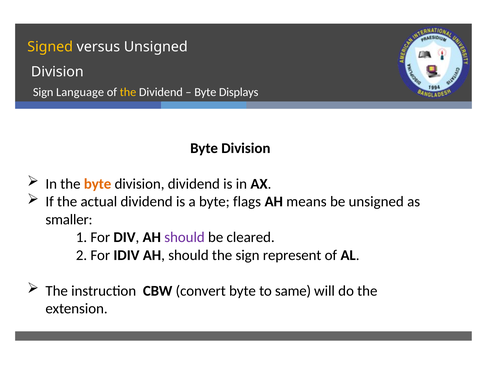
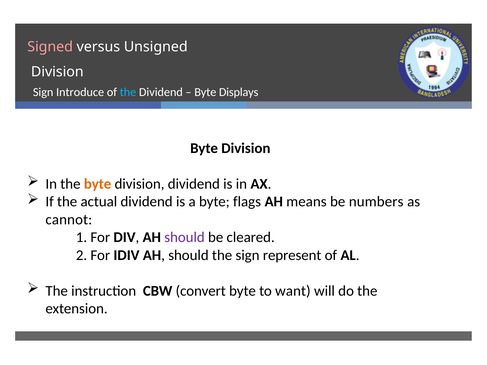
Signed colour: yellow -> pink
Language: Language -> Introduce
the at (128, 92) colour: yellow -> light blue
be unsigned: unsigned -> numbers
smaller: smaller -> cannot
same: same -> want
